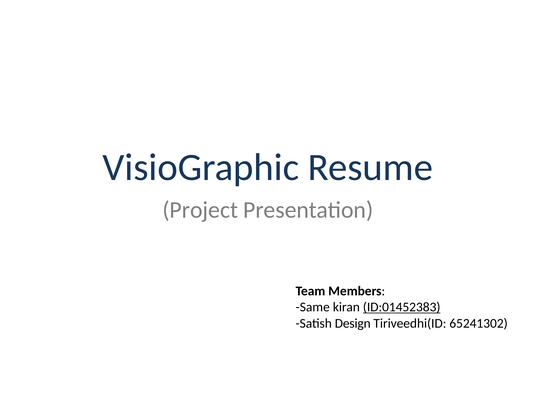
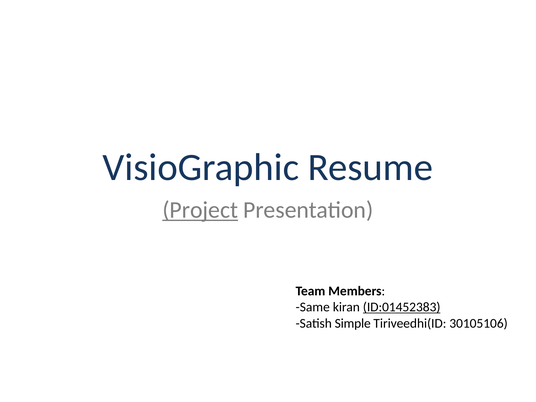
Project underline: none -> present
Design: Design -> Simple
65241302: 65241302 -> 30105106
